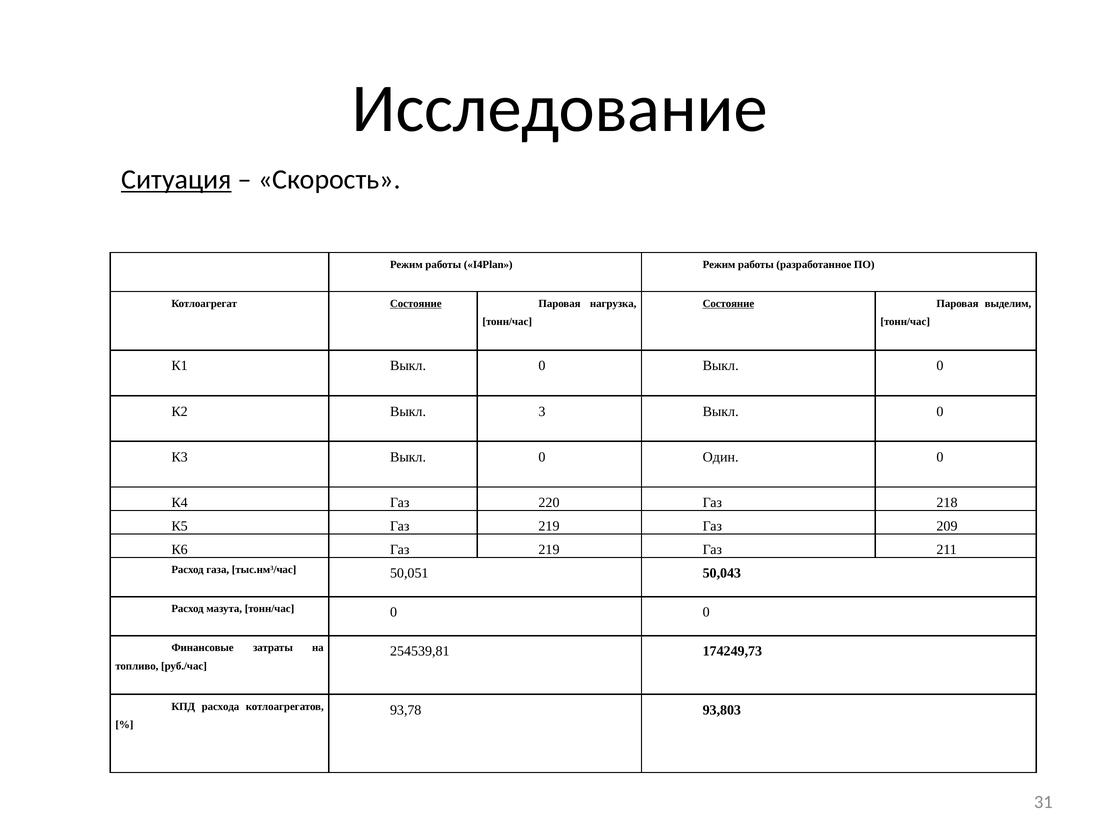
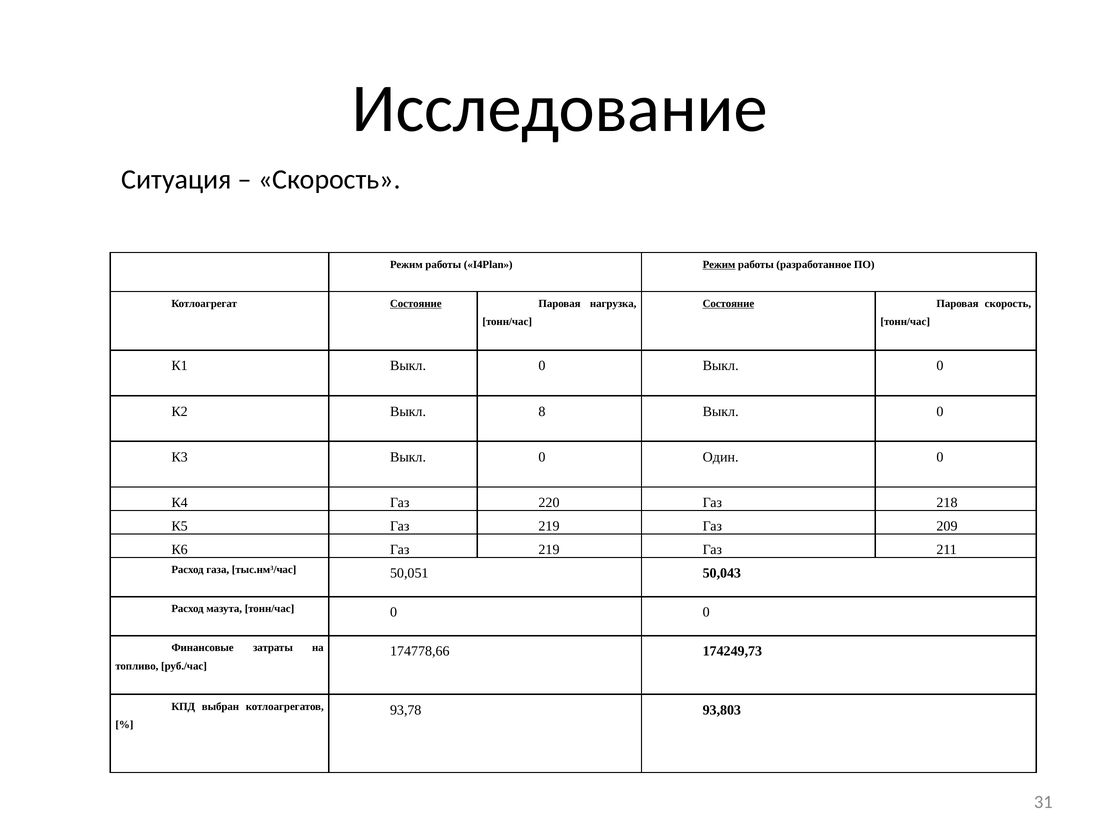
Ситуация underline: present -> none
Режим at (719, 265) underline: none -> present
Паровая выделим: выделим -> скорость
3: 3 -> 8
254539,81: 254539,81 -> 174778,66
расхода: расхода -> выбран
